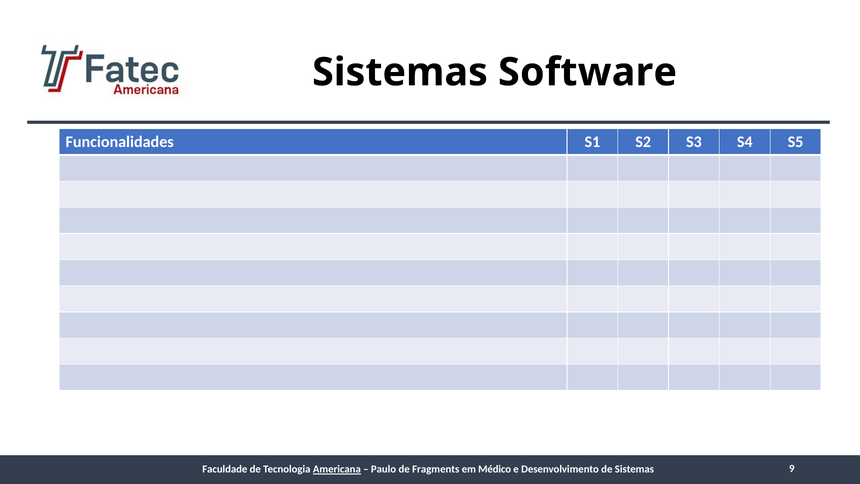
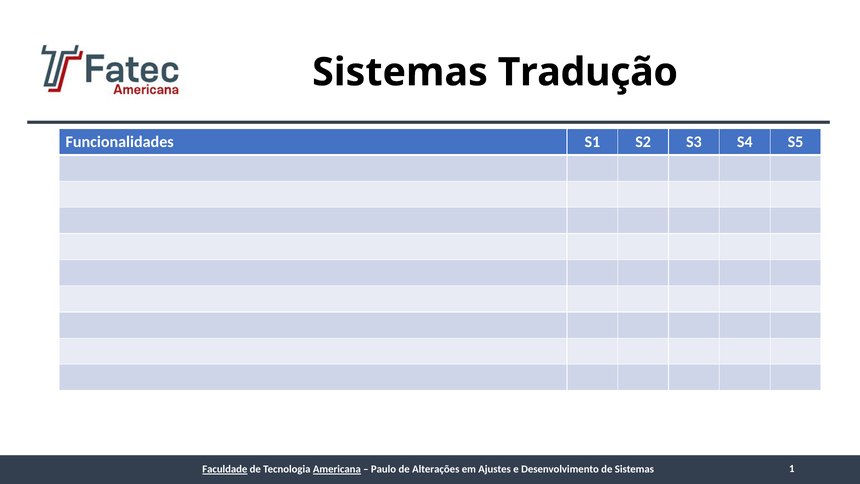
Software: Software -> Tradução
Faculdade underline: none -> present
Fragments: Fragments -> Alterações
Médico: Médico -> Ajustes
9: 9 -> 1
